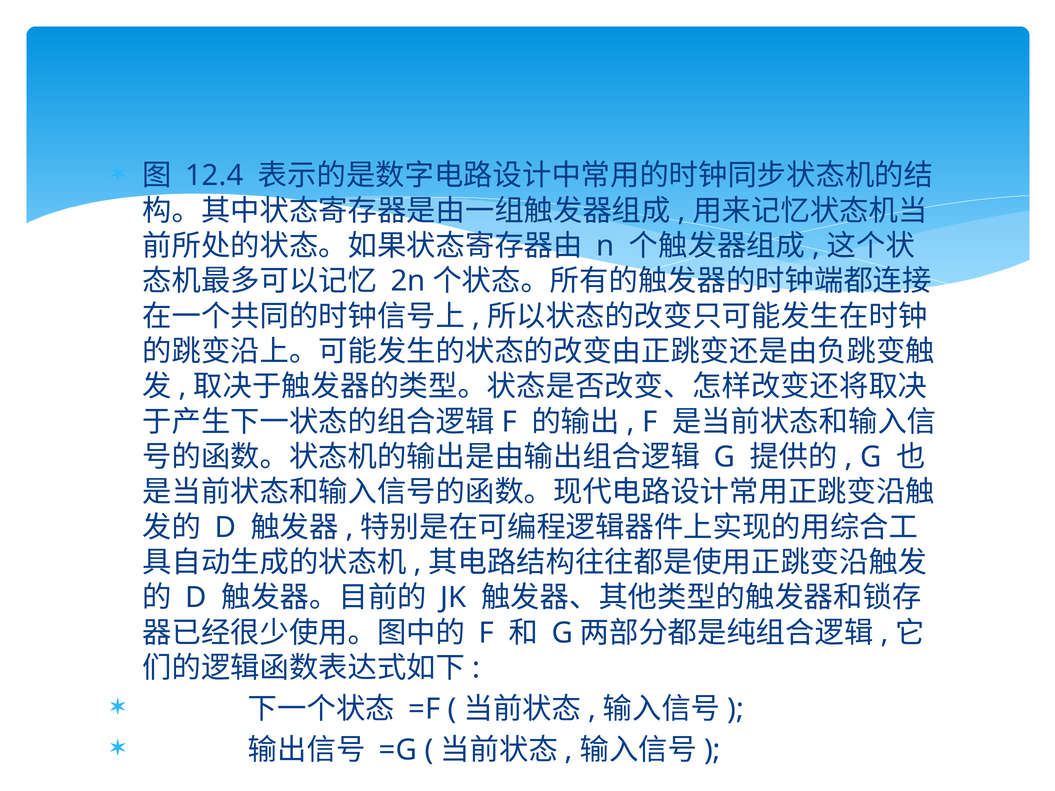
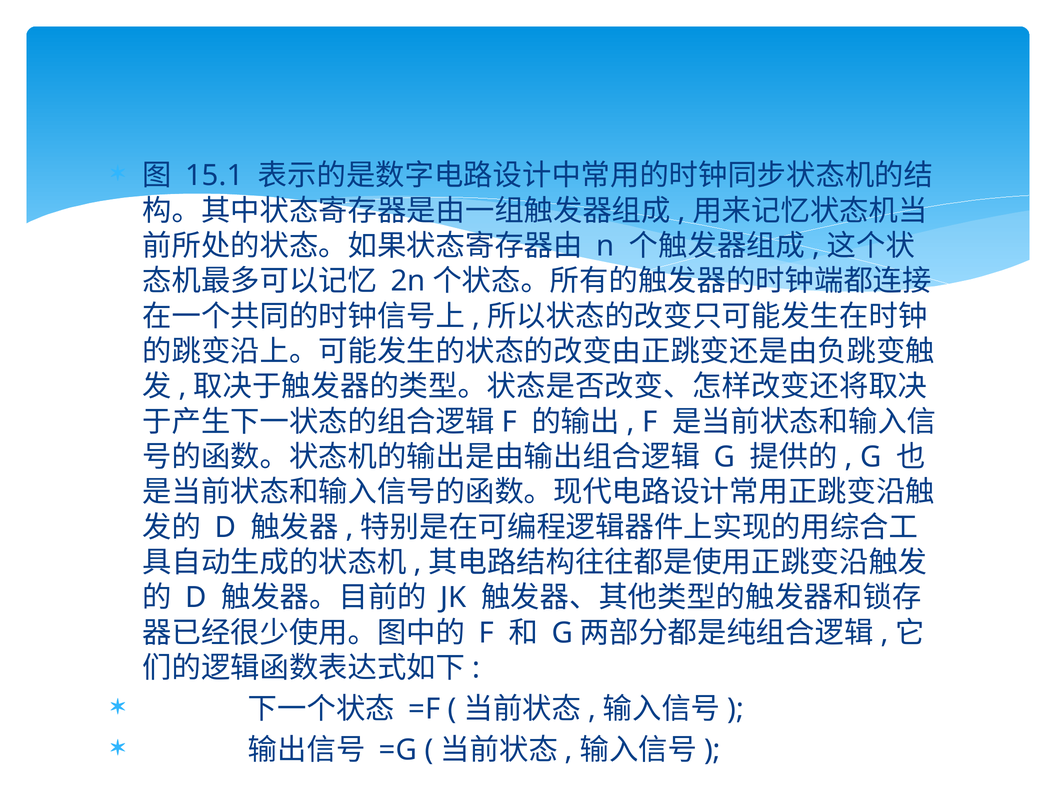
12.4: 12.4 -> 15.1
